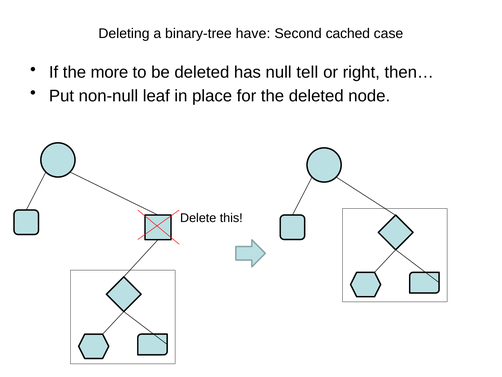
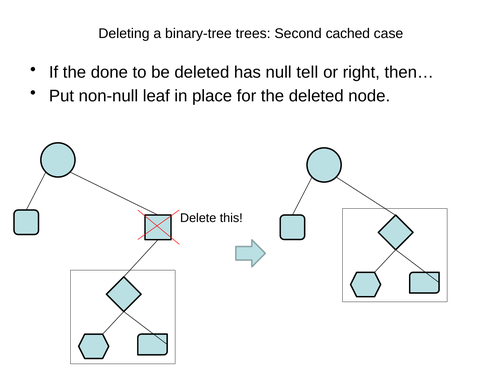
have: have -> trees
more: more -> done
